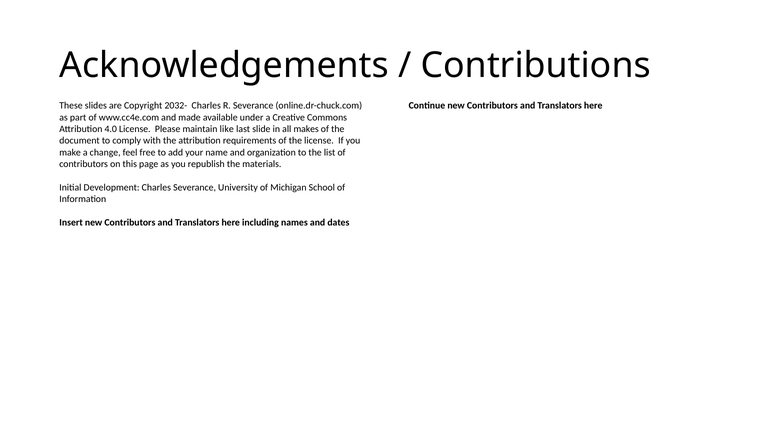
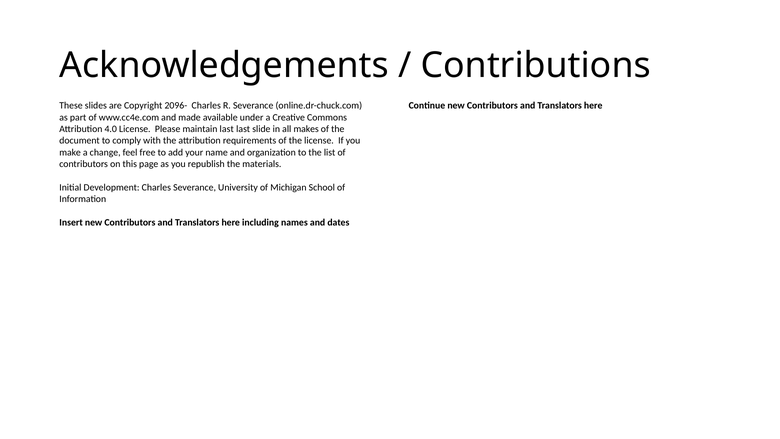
2032-: 2032- -> 2096-
maintain like: like -> last
